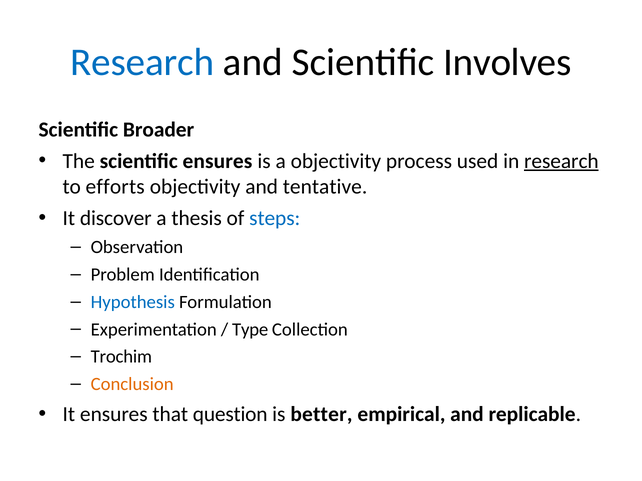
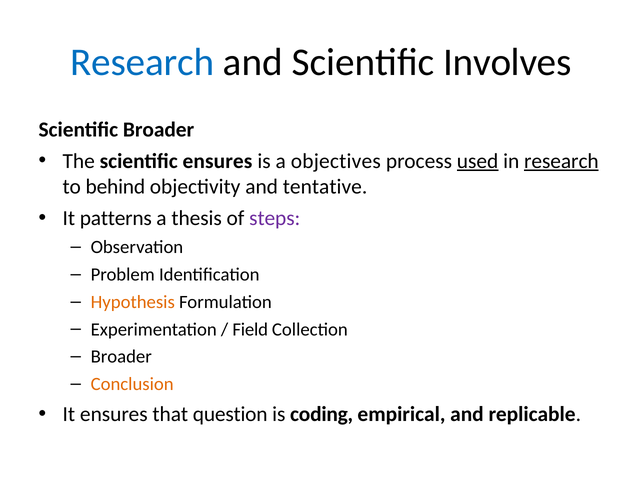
a objectivity: objectivity -> objectives
used underline: none -> present
efforts: efforts -> behind
discover: discover -> patterns
steps colour: blue -> purple
Hypothesis colour: blue -> orange
Type: Type -> Field
Trochim at (121, 357): Trochim -> Broader
better: better -> coding
